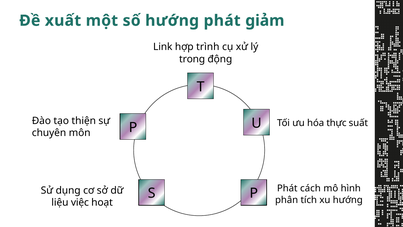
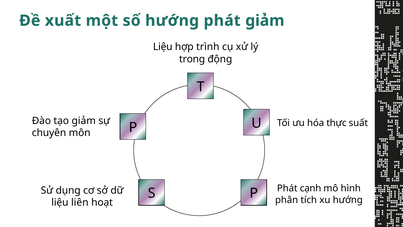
Link at (163, 47): Link -> Liệu
tạo thiện: thiện -> giảm
cách: cách -> cạnh
việc: việc -> liên
